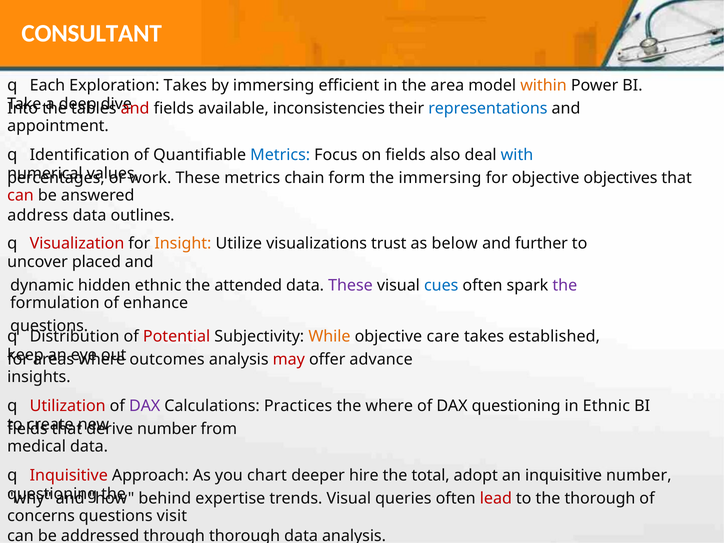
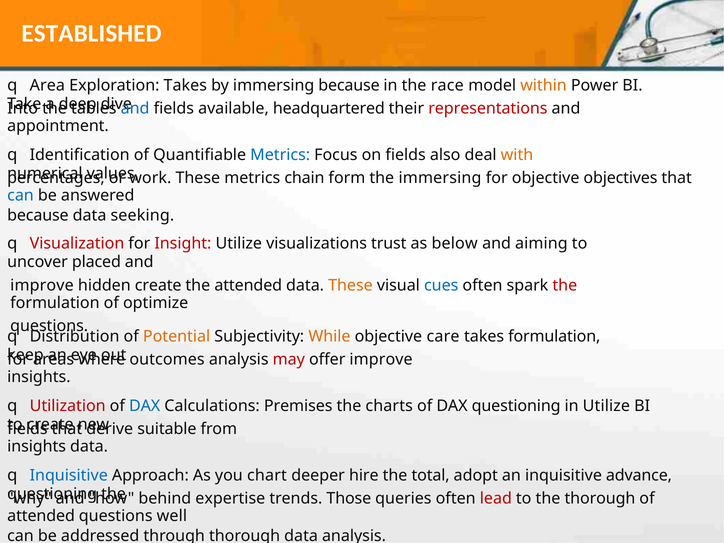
CONSULTANT: CONSULTANT -> ESTABLISHED
Each: Each -> Area
immersing efficient: efficient -> because
area: area -> race
and at (135, 109) colour: red -> blue
inconsistencies: inconsistencies -> headquartered
representations colour: blue -> red
with colour: blue -> orange
can at (21, 196) colour: red -> blue
address at (38, 215): address -> because
outlines: outlines -> seeking
Insight colour: orange -> red
further: further -> aiming
dynamic at (42, 285): dynamic -> improve
hidden ethnic: ethnic -> create
These at (350, 285) colour: purple -> orange
the at (565, 285) colour: purple -> red
enhance: enhance -> optimize
Potential colour: red -> orange
takes established: established -> formulation
offer advance: advance -> improve
DAX at (145, 406) colour: purple -> blue
Practices: Practices -> Premises
the where: where -> charts
in Ethnic: Ethnic -> Utilize
number at (167, 429): number -> suitable
medical at (37, 447): medical -> insights
Inquisitive at (69, 475) colour: red -> blue
inquisitive number: number -> advance
trends Visual: Visual -> Those
concerns at (41, 516): concerns -> attended
visit: visit -> well
